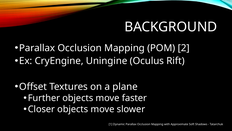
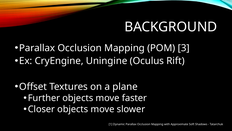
2: 2 -> 3
